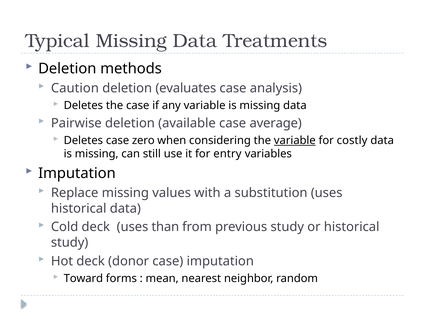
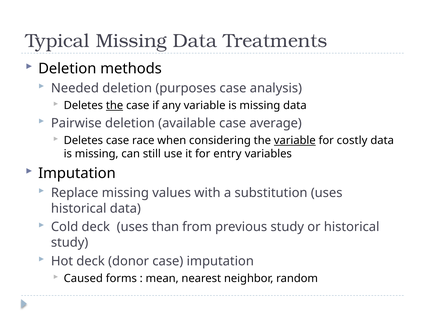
Caution: Caution -> Needed
evaluates: evaluates -> purposes
the at (115, 105) underline: none -> present
zero: zero -> race
Toward: Toward -> Caused
